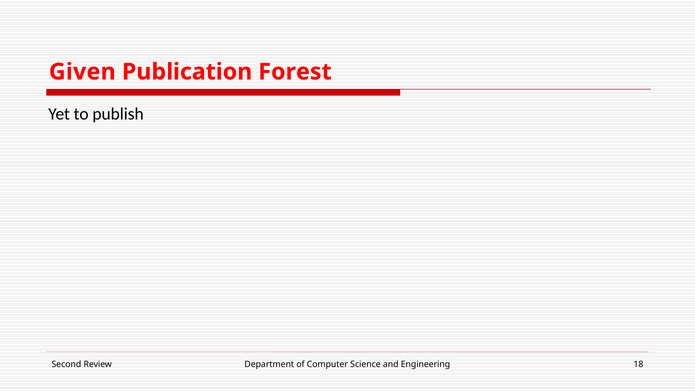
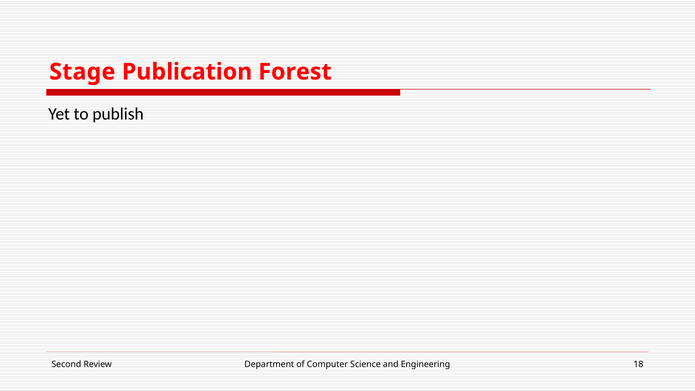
Given: Given -> Stage
